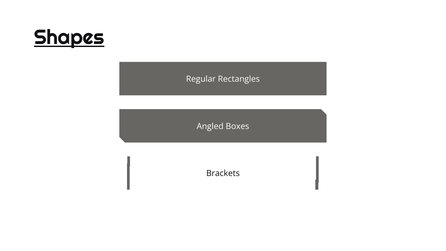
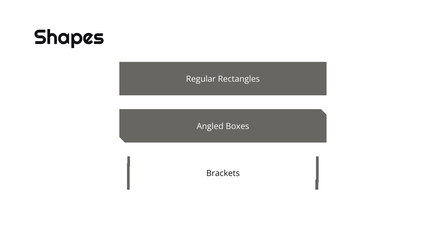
Shapes underline: present -> none
